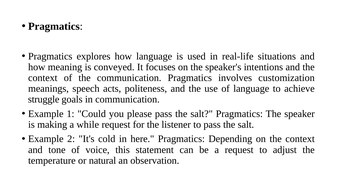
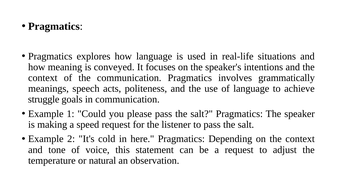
customization: customization -> grammatically
while: while -> speed
